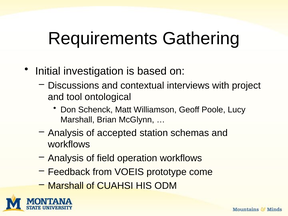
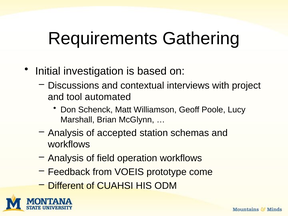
ontological: ontological -> automated
Marshall at (66, 186): Marshall -> Different
